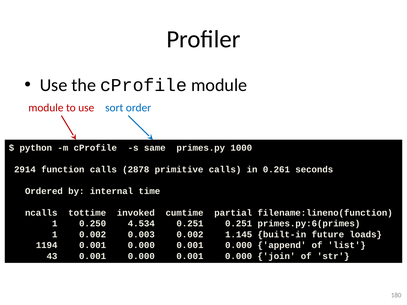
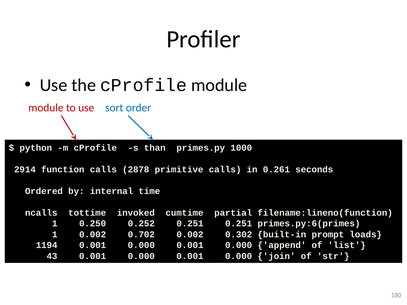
same: same -> than
4.534: 4.534 -> 0.252
0.003: 0.003 -> 0.702
1.145: 1.145 -> 0.302
future: future -> prompt
